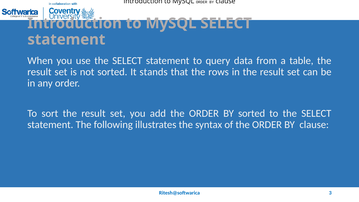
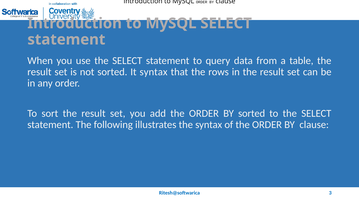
It stands: stands -> syntax
